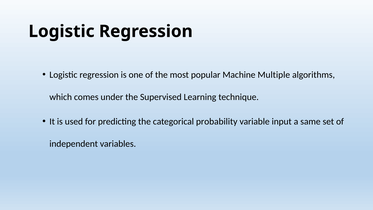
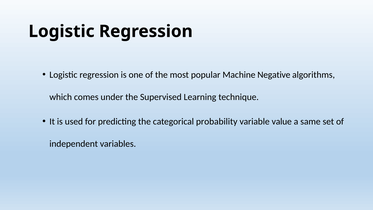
Multiple: Multiple -> Negative
input: input -> value
